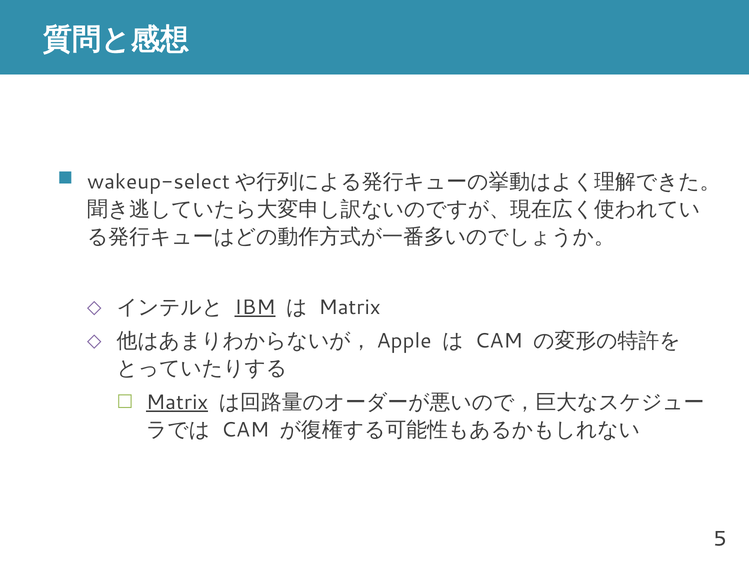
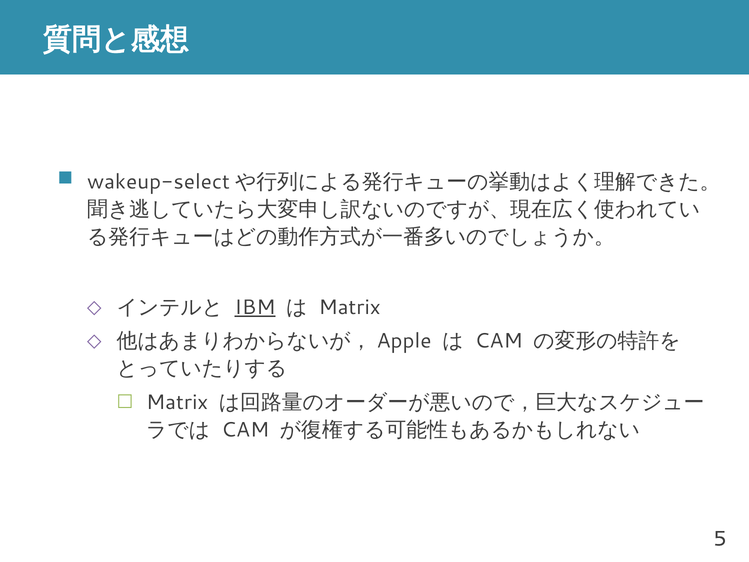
Matrix at (177, 402) underline: present -> none
